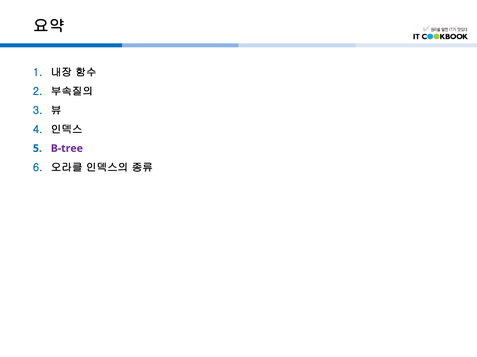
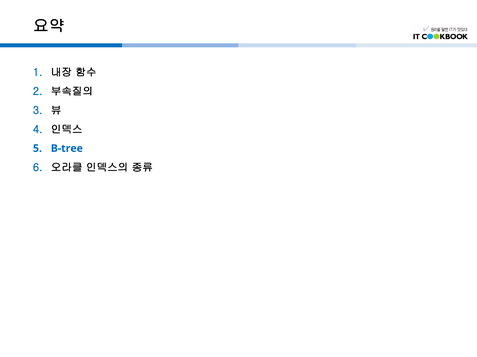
B-tree colour: purple -> blue
